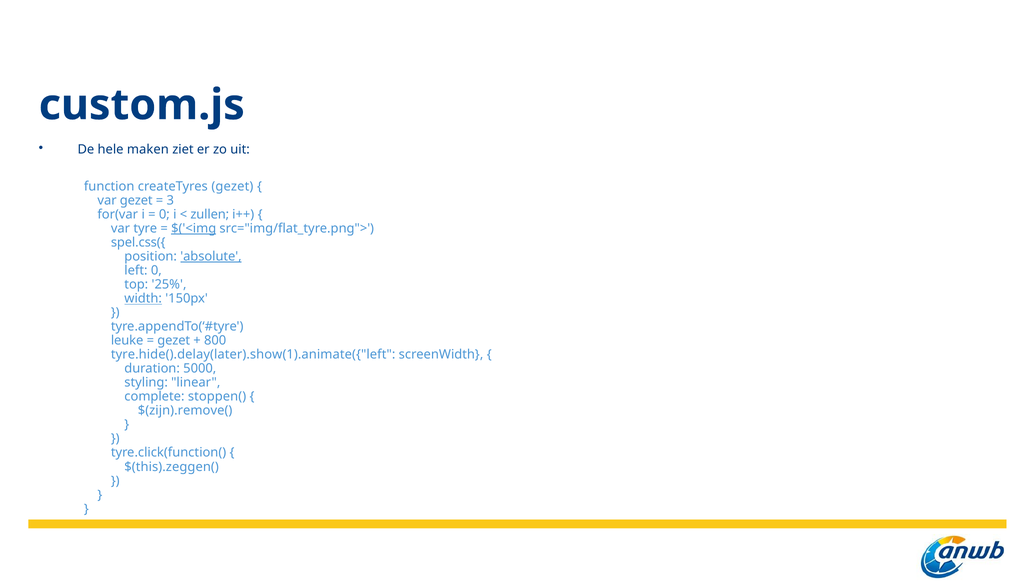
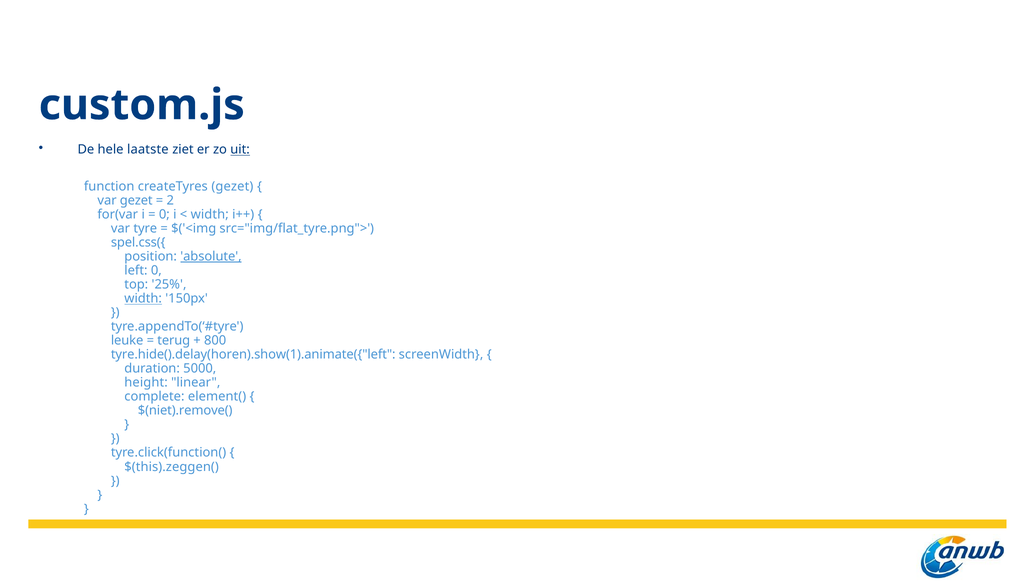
maken: maken -> laatste
uit underline: none -> present
3: 3 -> 2
zullen at (210, 215): zullen -> width
$('<img underline: present -> none
gezet at (174, 341): gezet -> terug
tyre.hide().delay(later).show(1).animate({"left: tyre.hide().delay(later).show(1).animate({"left -> tyre.hide().delay(horen).show(1).animate({"left
styling: styling -> height
stoppen(: stoppen( -> element(
$(zijn).remove(: $(zijn).remove( -> $(niet).remove(
